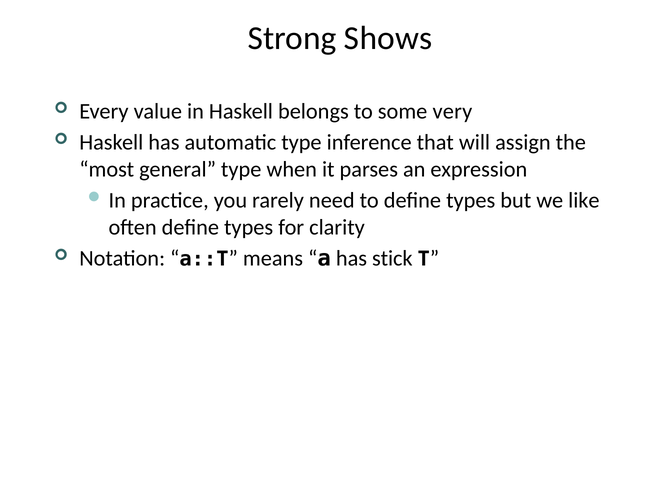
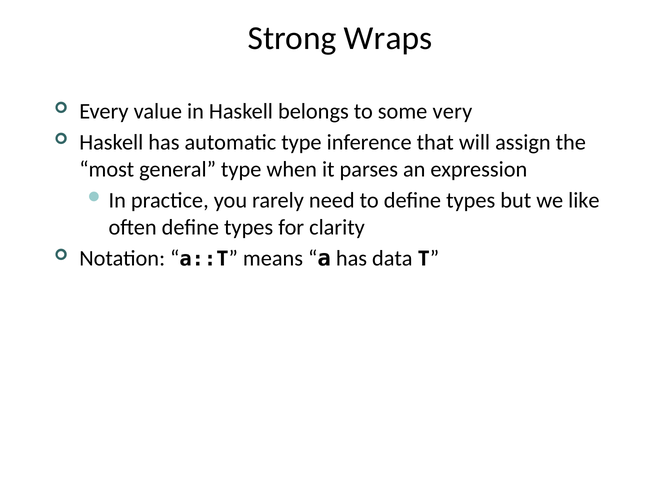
Shows: Shows -> Wraps
stick: stick -> data
